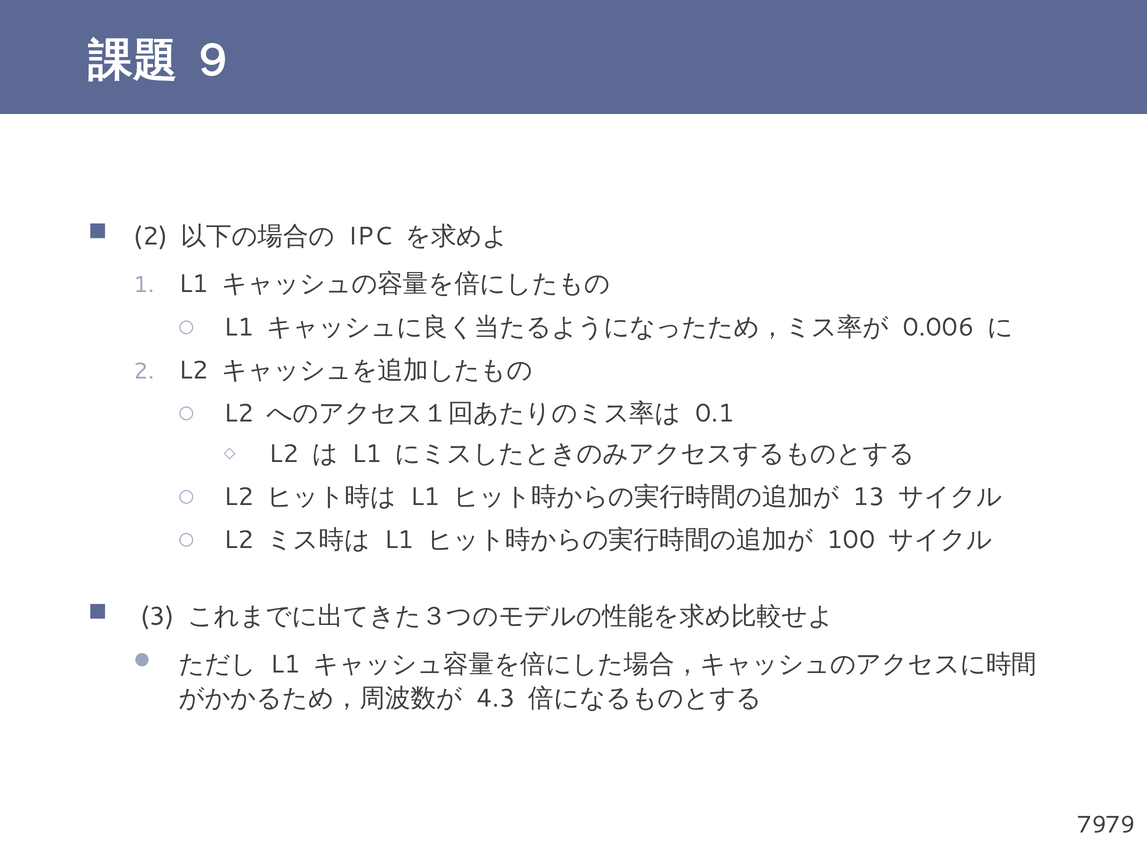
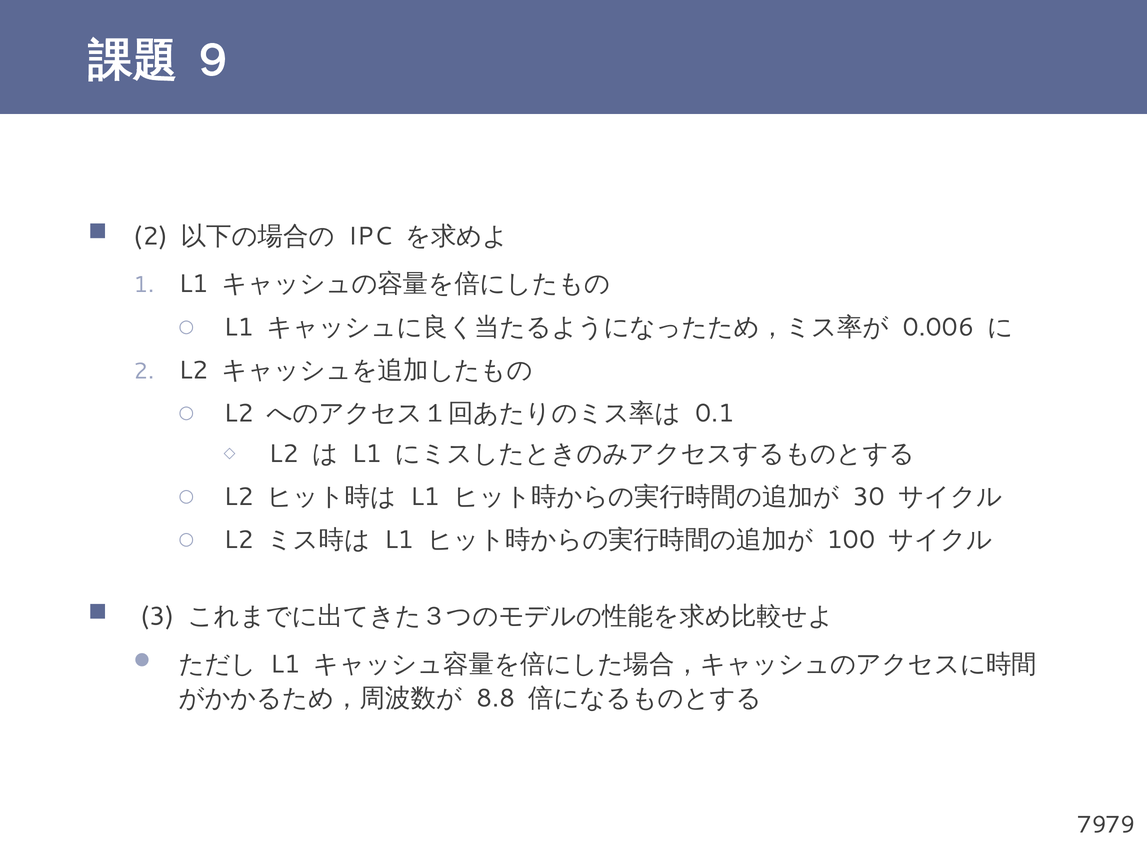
13: 13 -> 30
4.3: 4.3 -> 8.8
